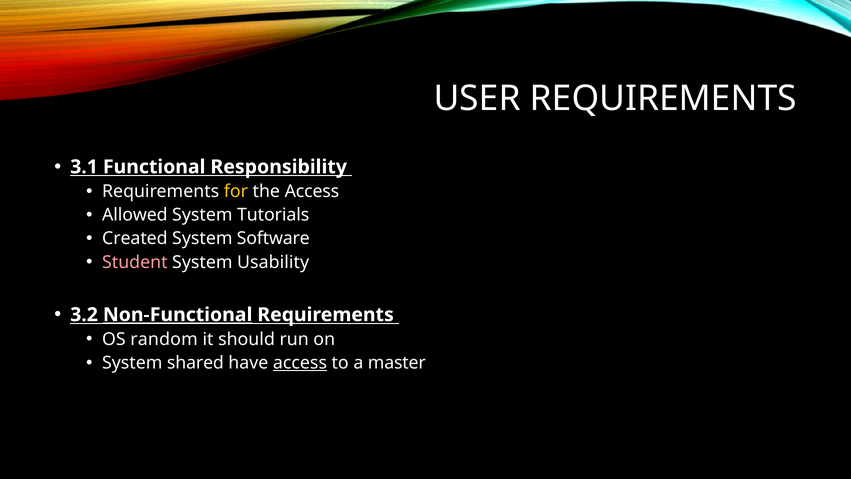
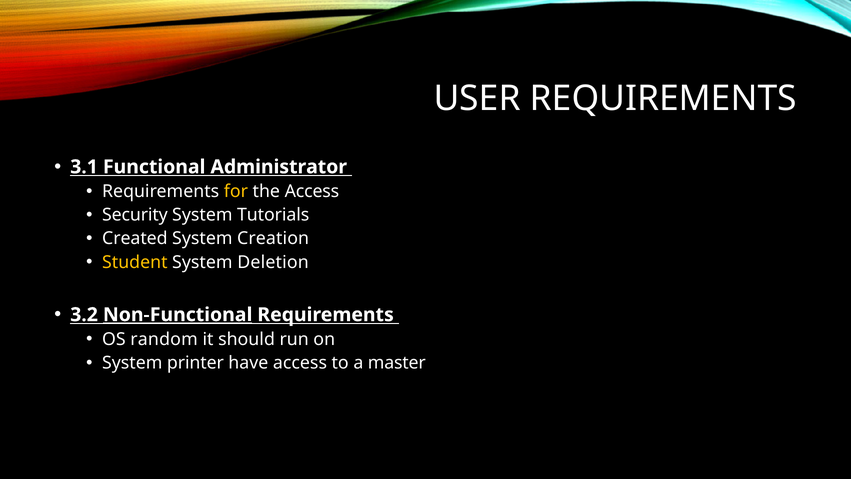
Responsibility: Responsibility -> Administrator
Allowed: Allowed -> Security
Software: Software -> Creation
Student colour: pink -> yellow
Usability: Usability -> Deletion
shared: shared -> printer
access at (300, 363) underline: present -> none
